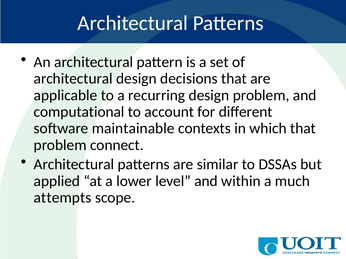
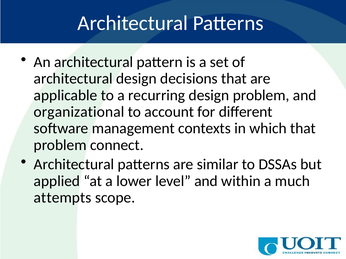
computational: computational -> organizational
maintainable: maintainable -> management
